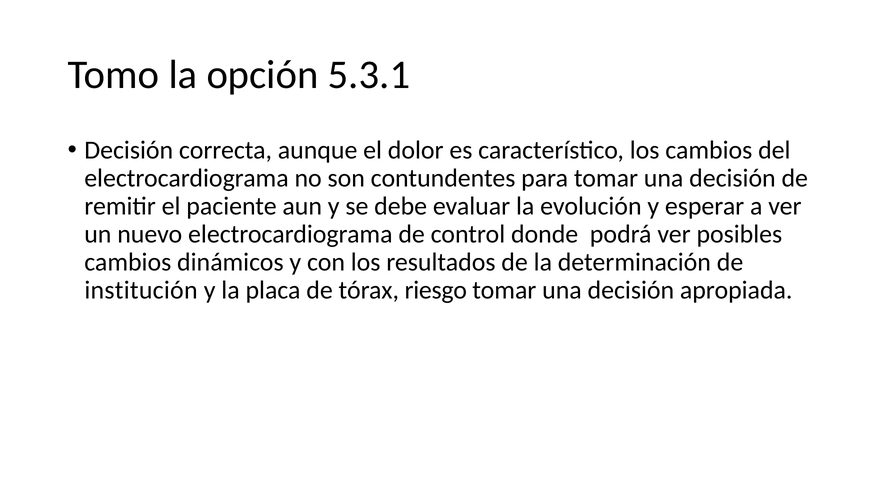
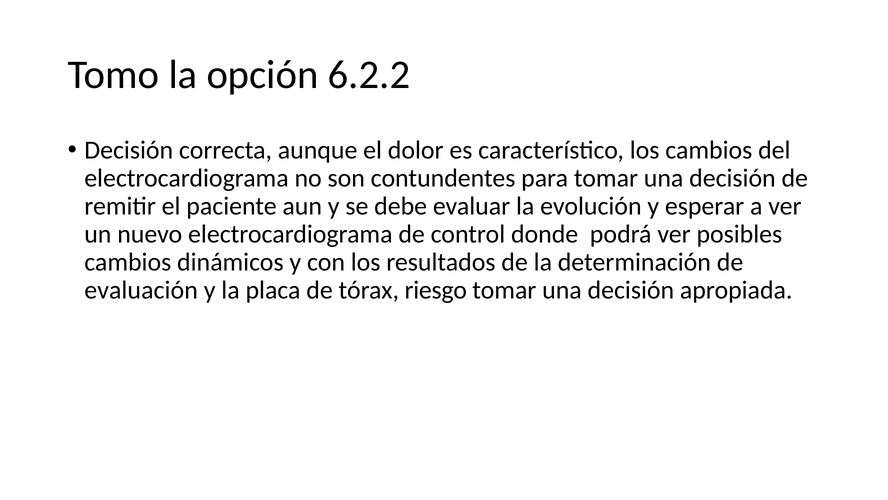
5.3.1: 5.3.1 -> 6.2.2
institución: institución -> evaluación
